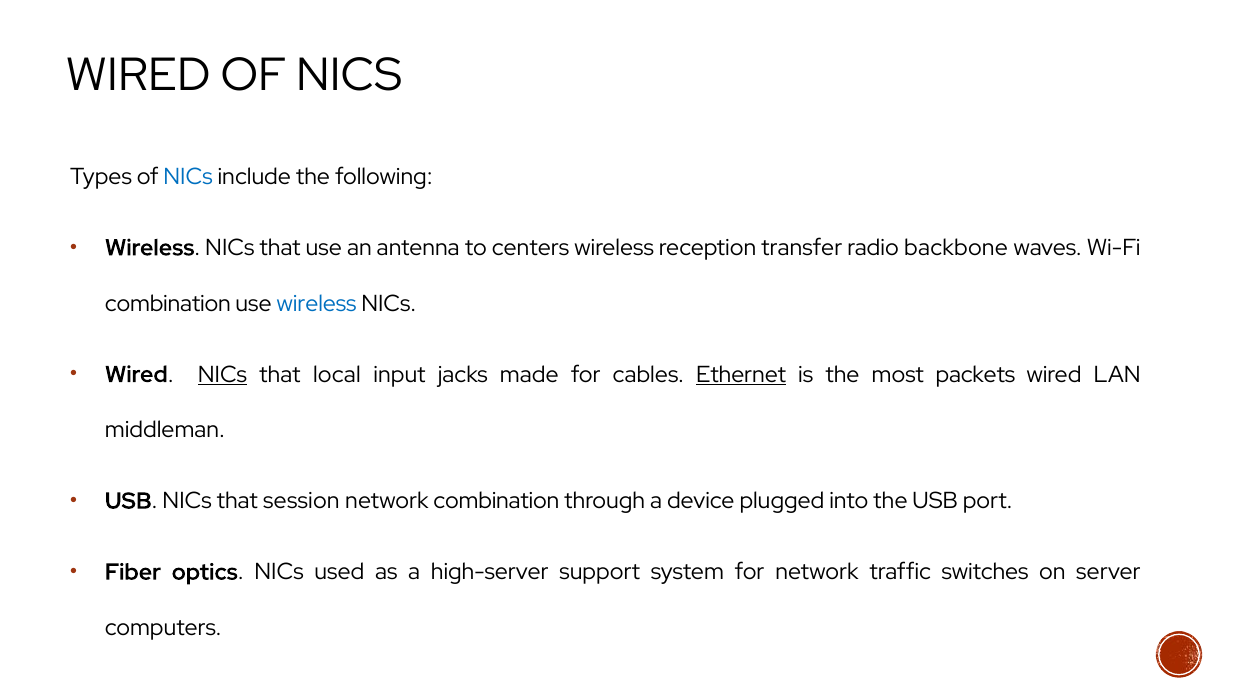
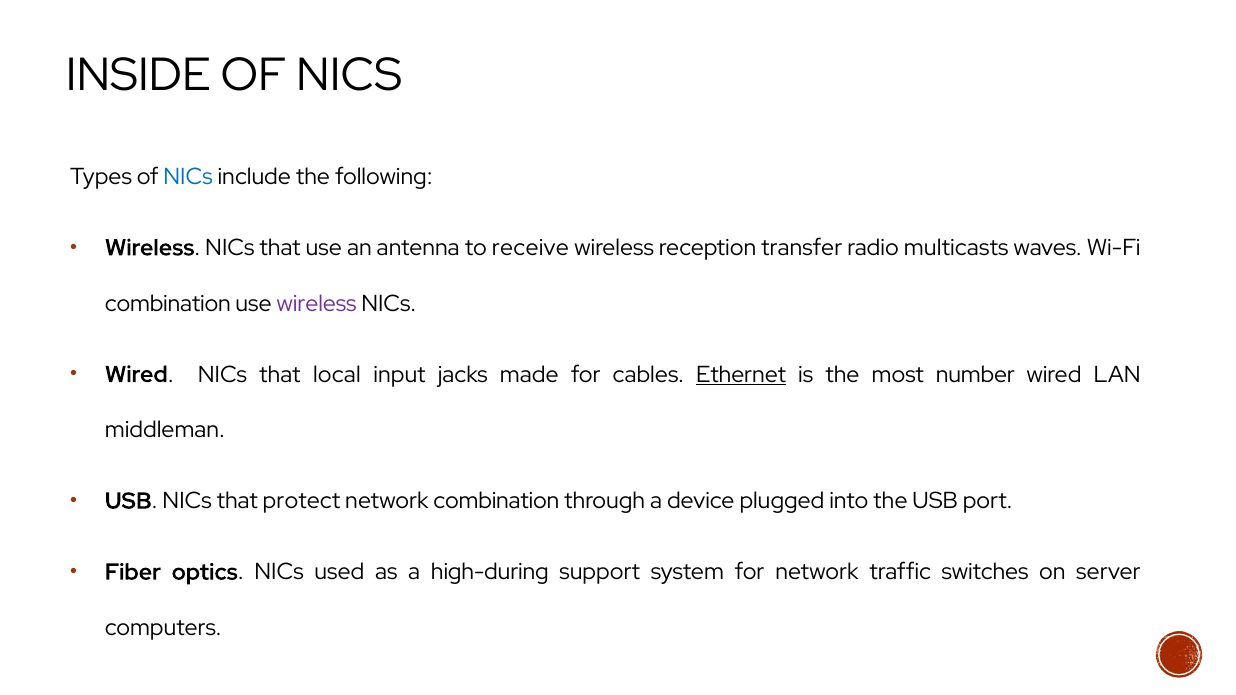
WIRED at (138, 75): WIRED -> INSIDE
centers: centers -> receive
backbone: backbone -> multicasts
wireless at (317, 303) colour: blue -> purple
NICs at (223, 375) underline: present -> none
packets: packets -> number
session: session -> protect
high-server: high-server -> high-during
